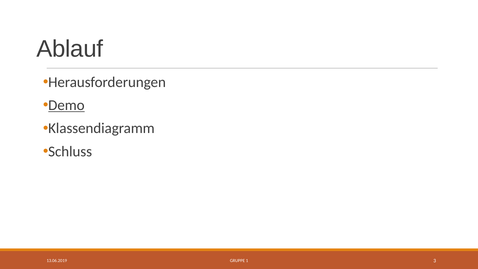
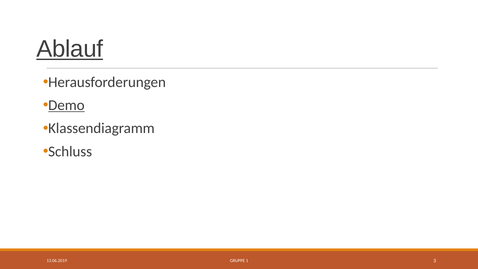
Ablauf underline: none -> present
